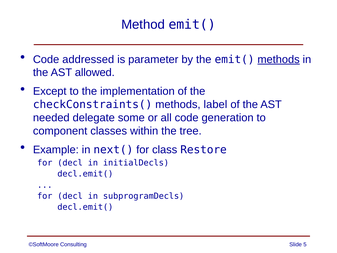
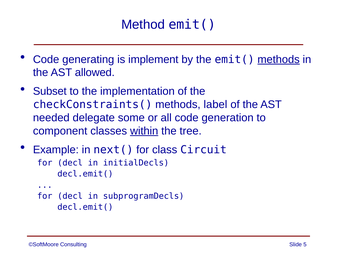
addressed: addressed -> generating
parameter: parameter -> implement
Except: Except -> Subset
within underline: none -> present
Restore: Restore -> Circuit
